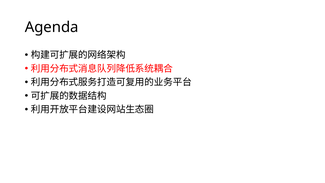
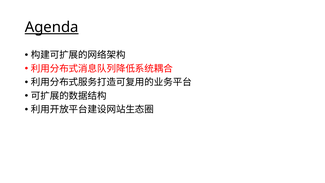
Agenda underline: none -> present
